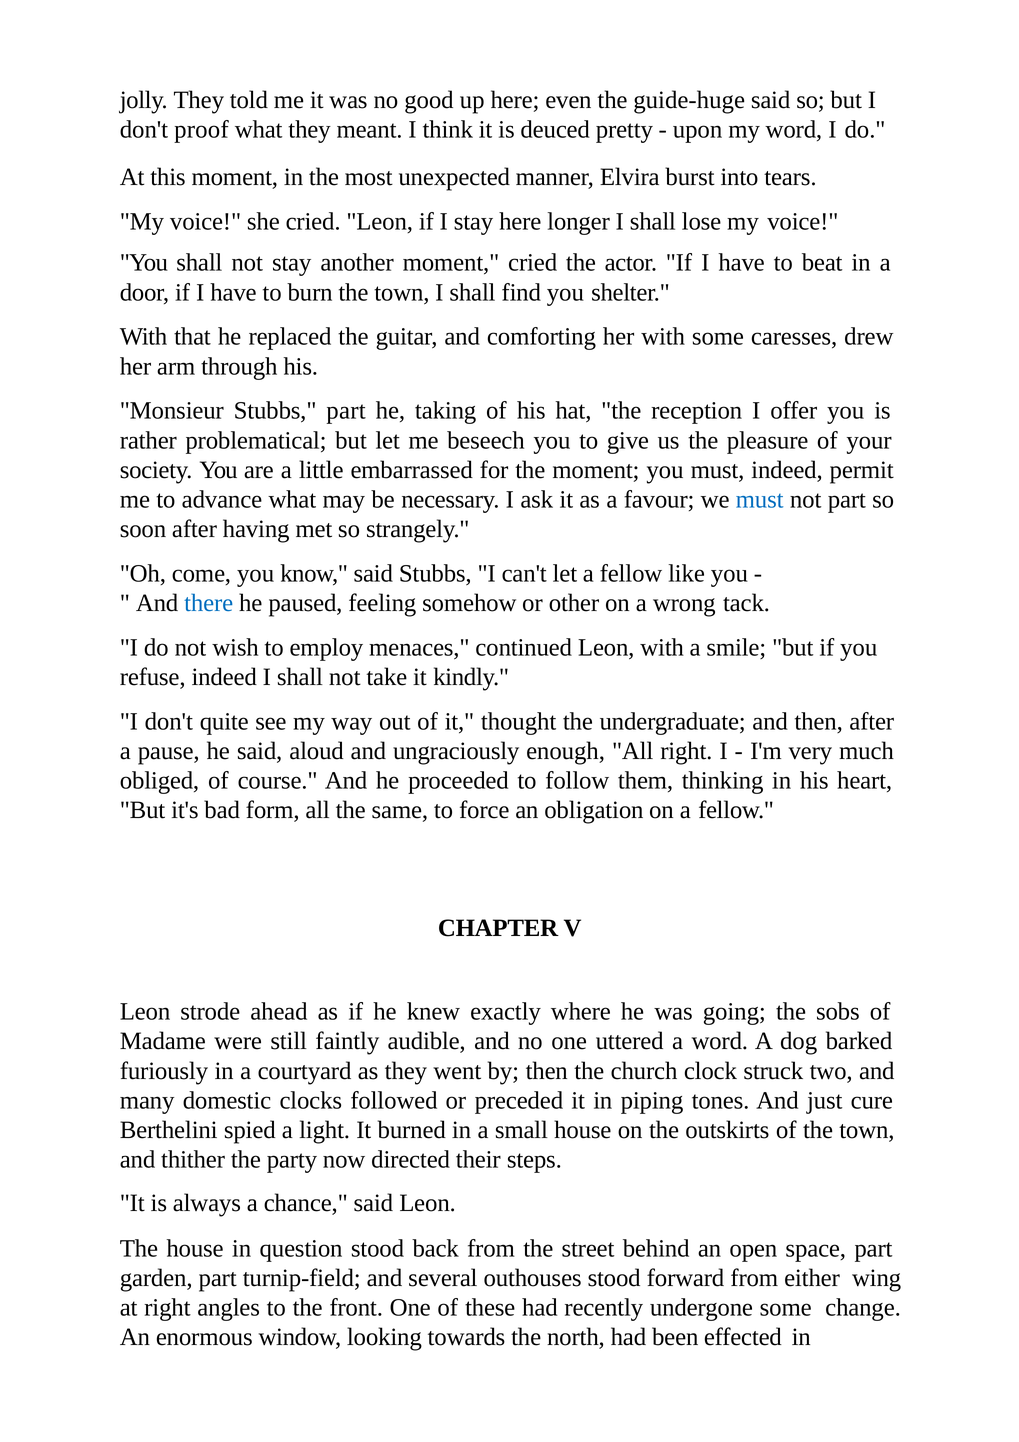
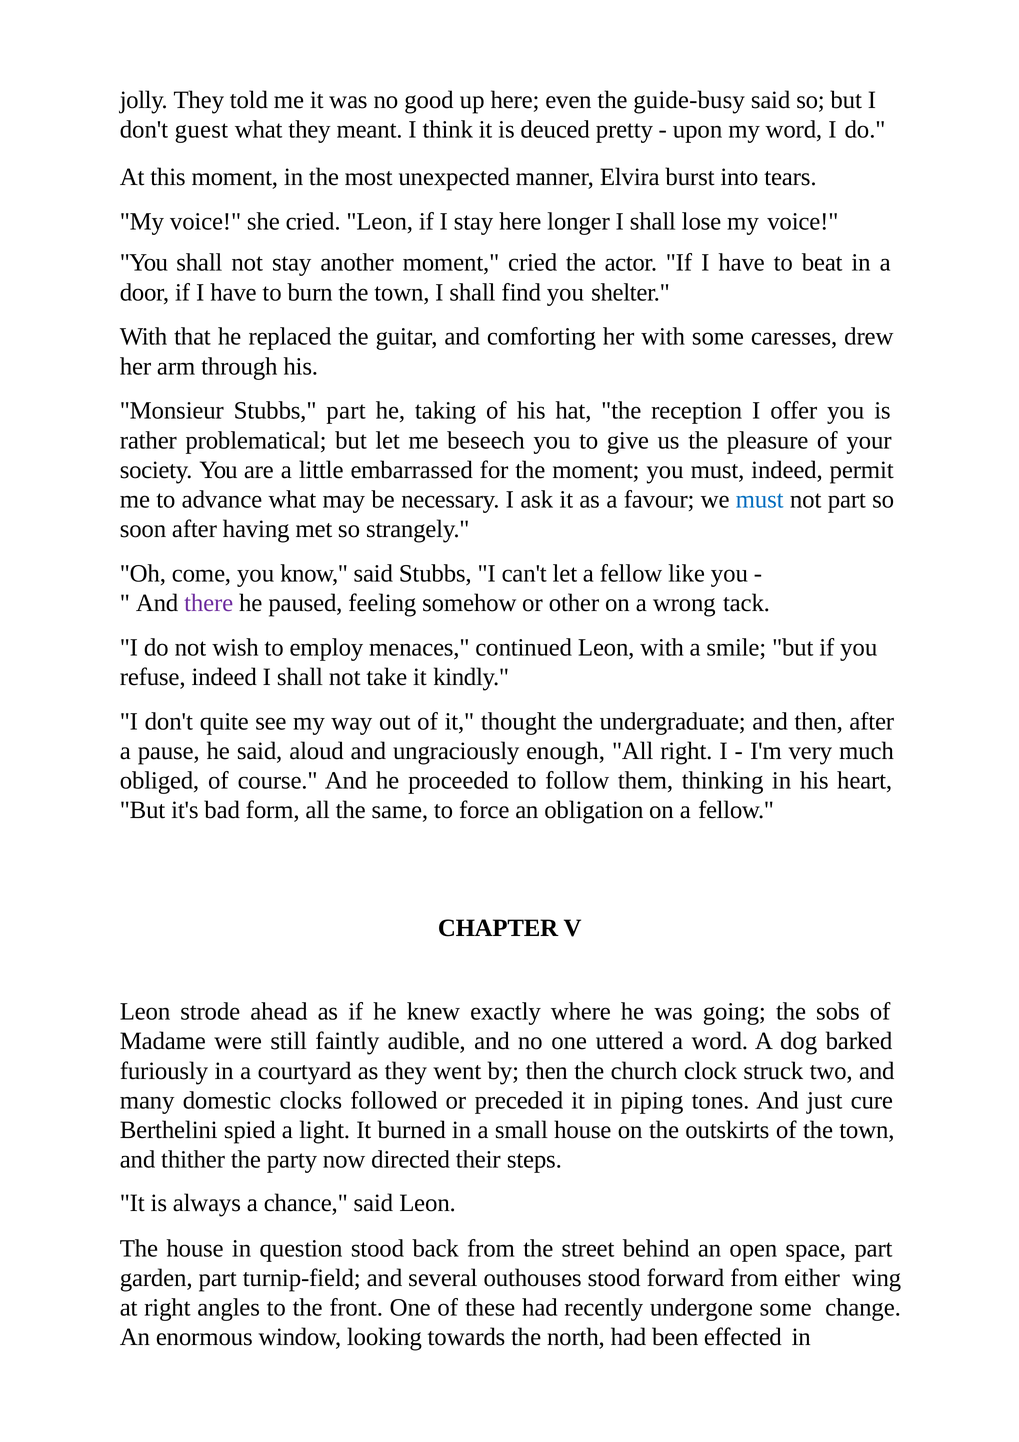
guide-huge: guide-huge -> guide-busy
proof: proof -> guest
there colour: blue -> purple
